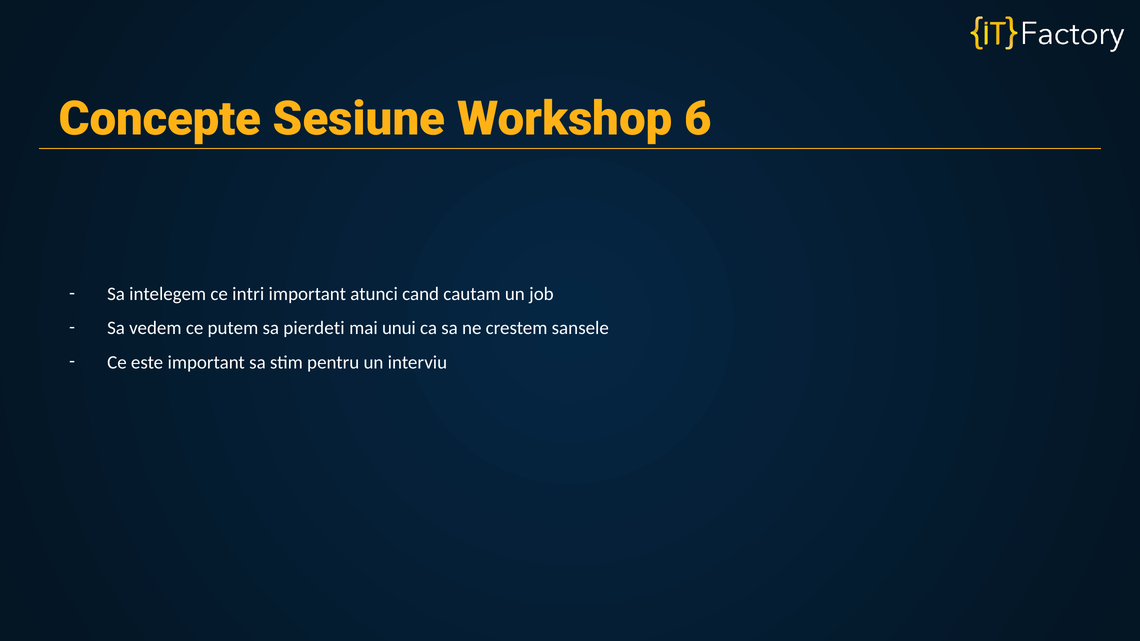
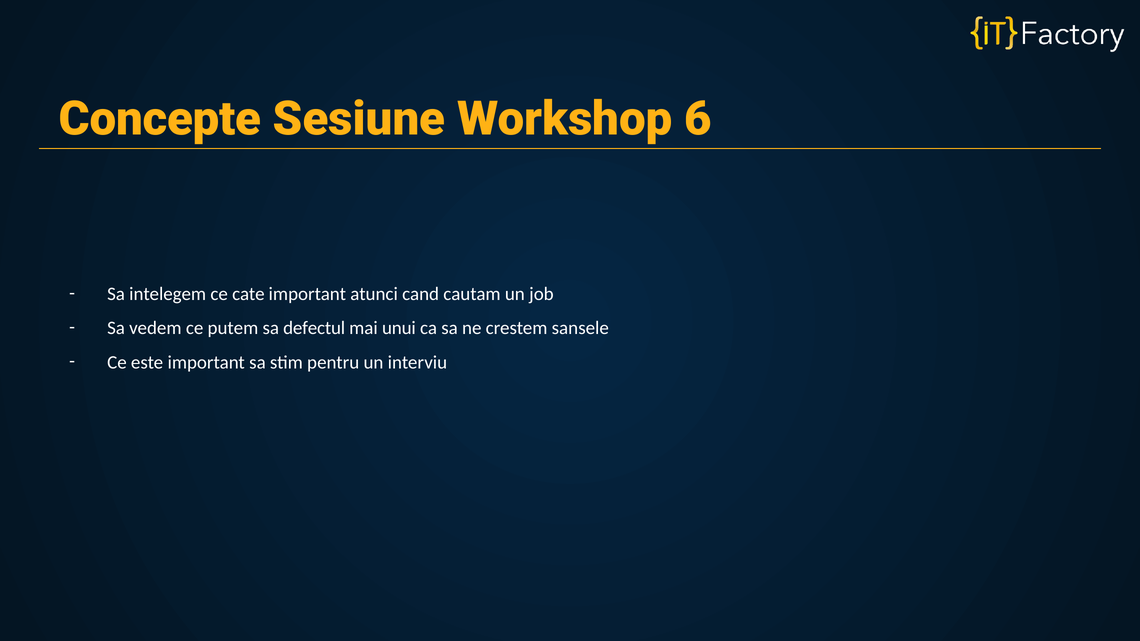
intri: intri -> cate
pierdeti: pierdeti -> defectul
